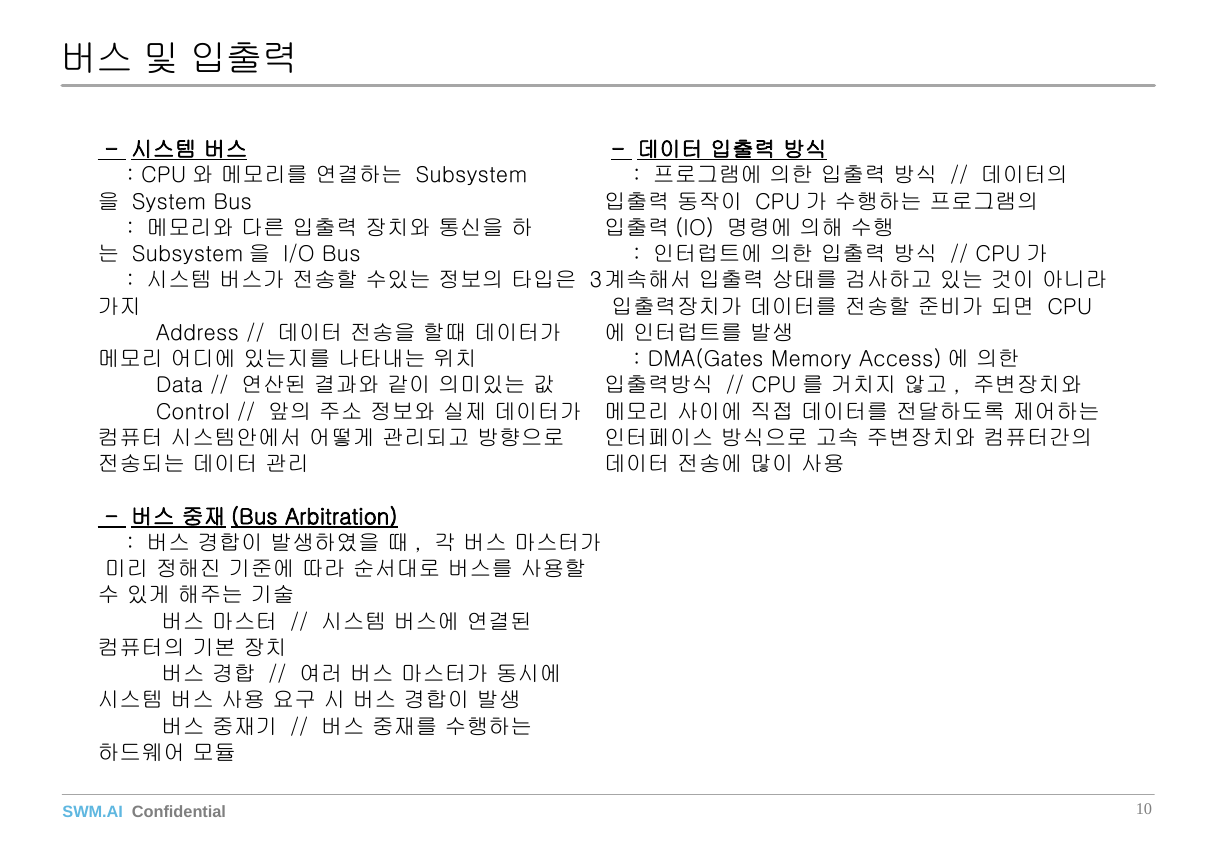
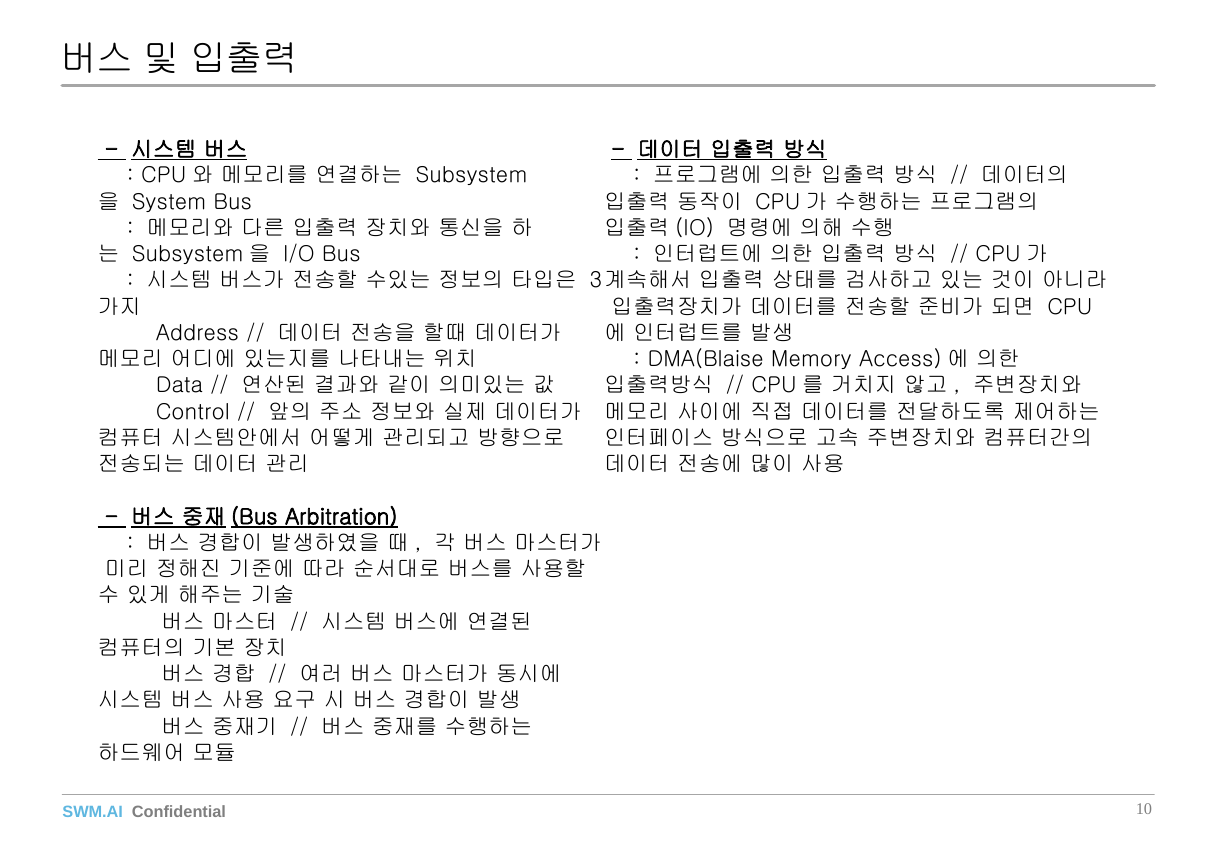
DMA(Gates: DMA(Gates -> DMA(Blaise
